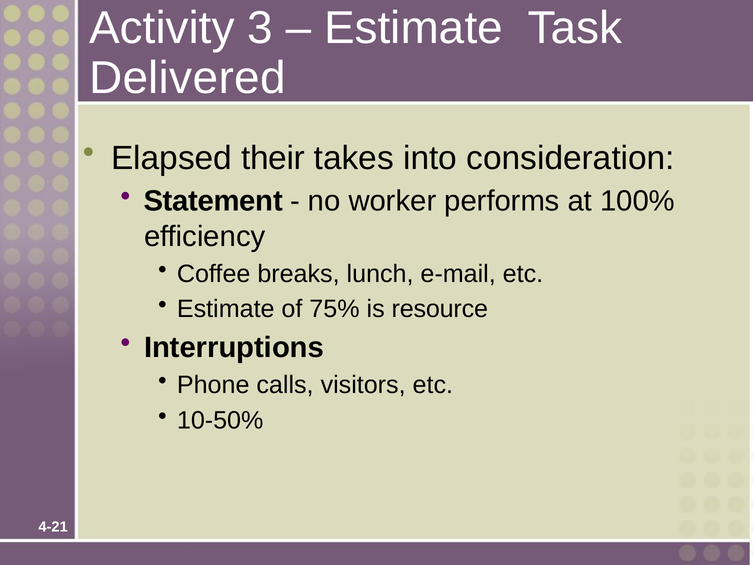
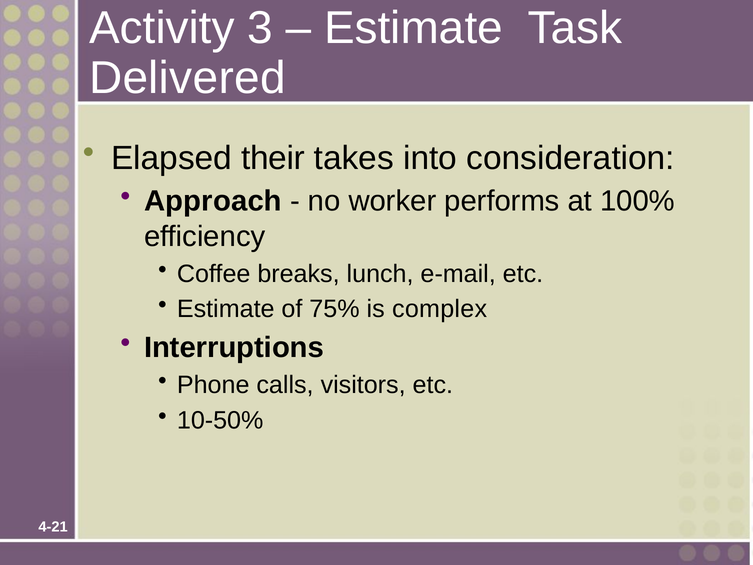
Statement: Statement -> Approach
resource: resource -> complex
